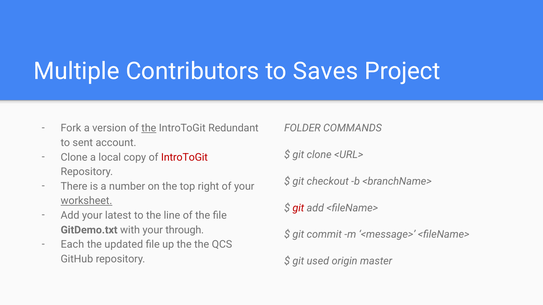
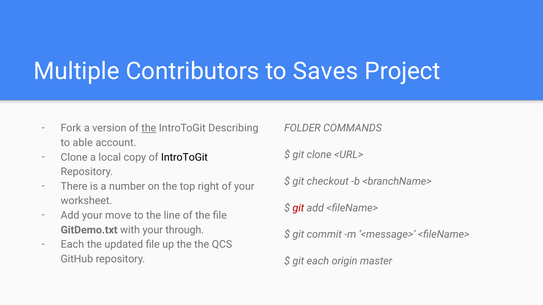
Redundant: Redundant -> Describing
sent: sent -> able
IntroToGit at (184, 157) colour: red -> black
worksheet underline: present -> none
latest: latest -> move
git used: used -> each
